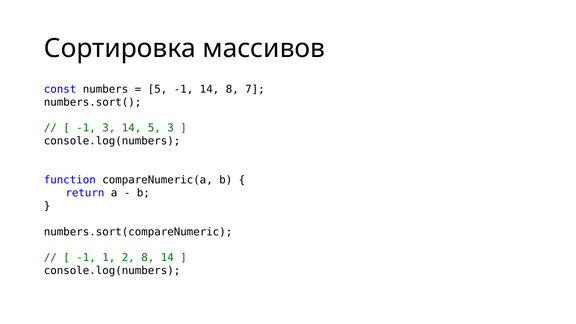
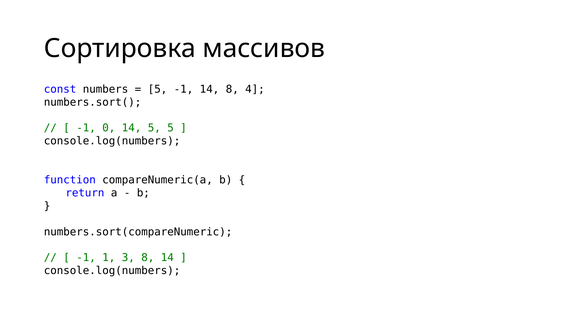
7: 7 -> 4
-1 3: 3 -> 0
5 3: 3 -> 5
2: 2 -> 3
